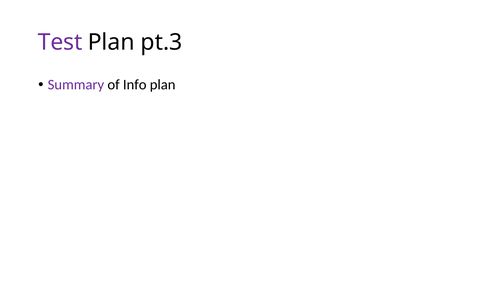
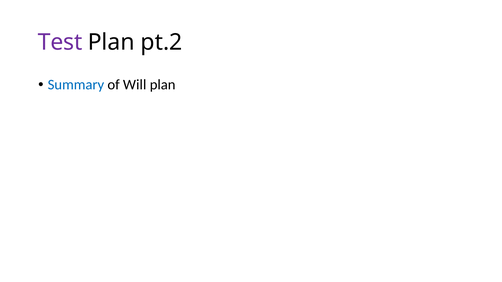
pt.3: pt.3 -> pt.2
Summary colour: purple -> blue
Info: Info -> Will
